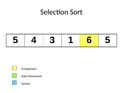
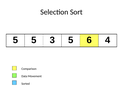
5 4: 4 -> 5
3 1: 1 -> 5
6 5: 5 -> 4
